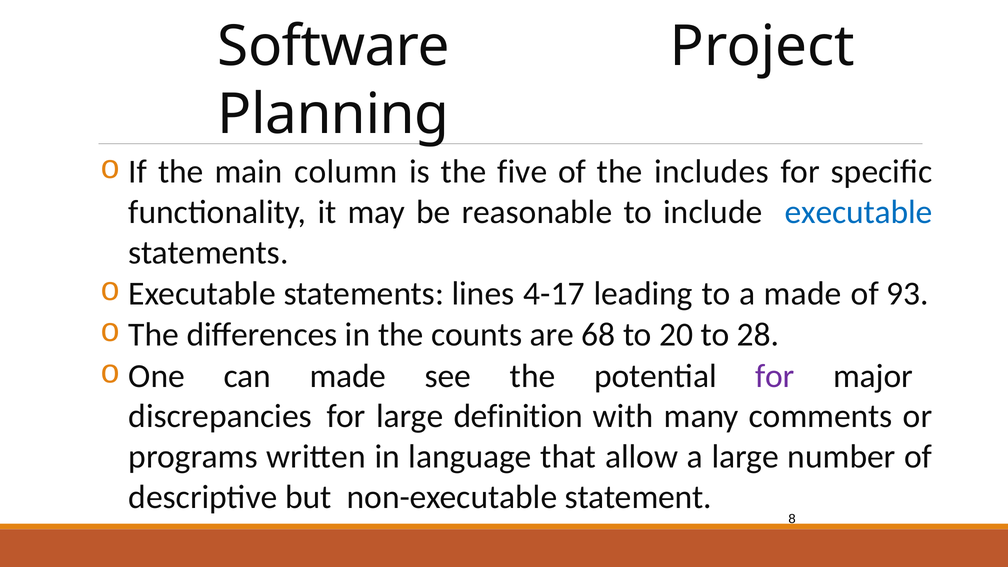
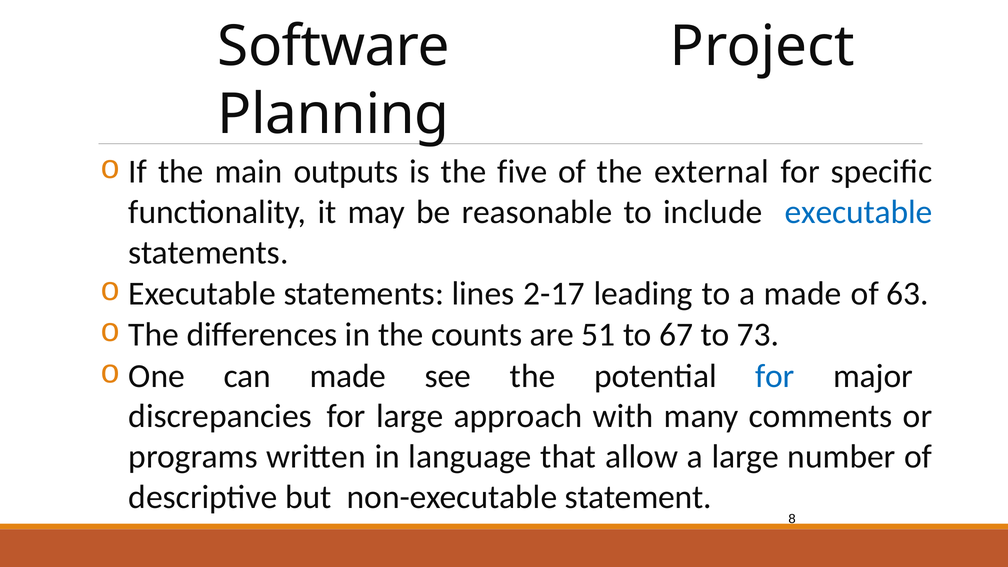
column: column -> outputs
includes: includes -> external
4-17: 4-17 -> 2-17
93: 93 -> 63
68: 68 -> 51
20: 20 -> 67
28: 28 -> 73
for at (775, 376) colour: purple -> blue
definition: definition -> approach
